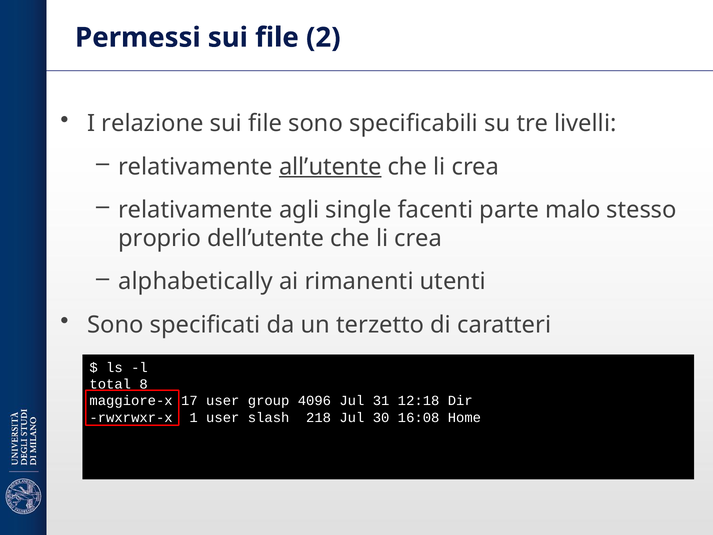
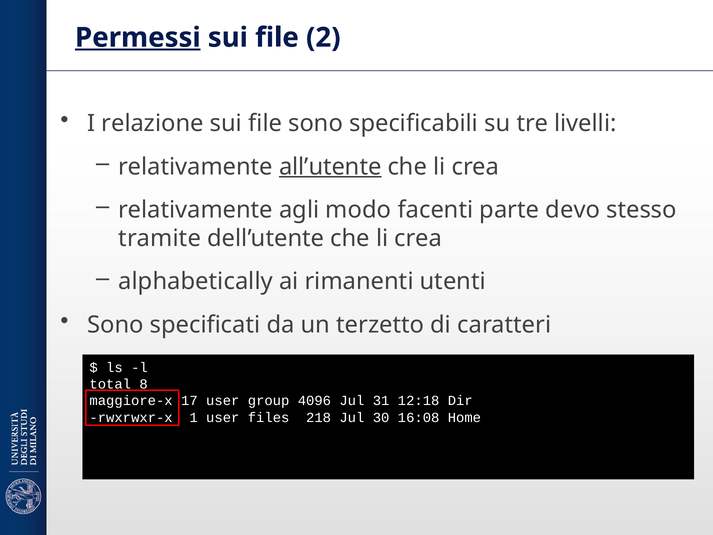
Permessi underline: none -> present
single: single -> modo
malo: malo -> devo
proprio: proprio -> tramite
slash: slash -> files
